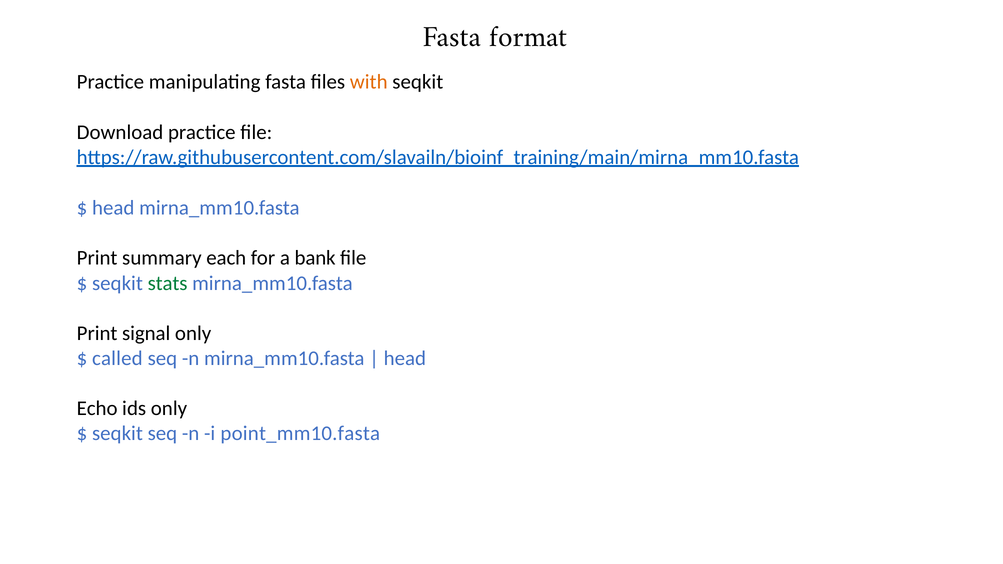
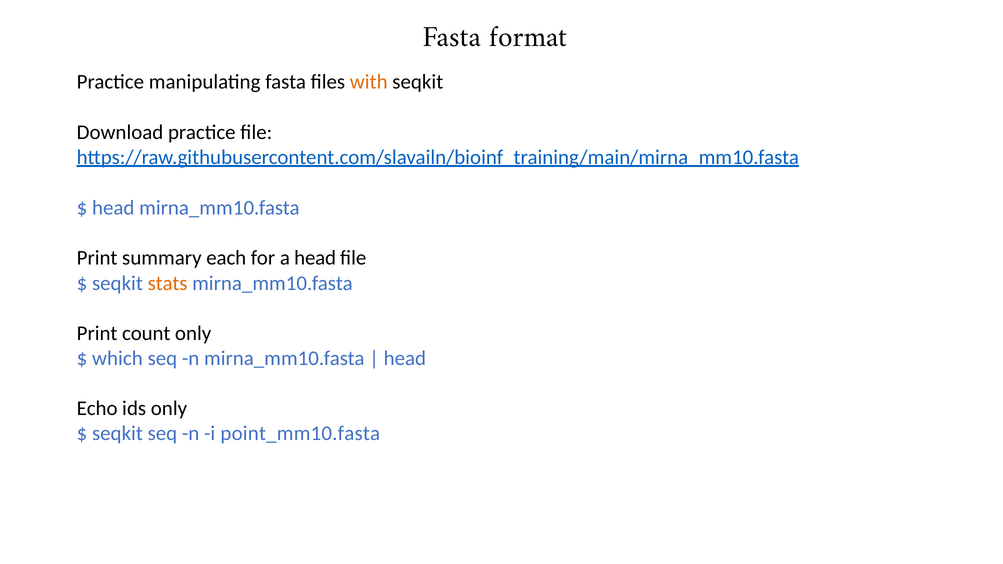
a bank: bank -> head
stats colour: green -> orange
signal: signal -> count
called: called -> which
